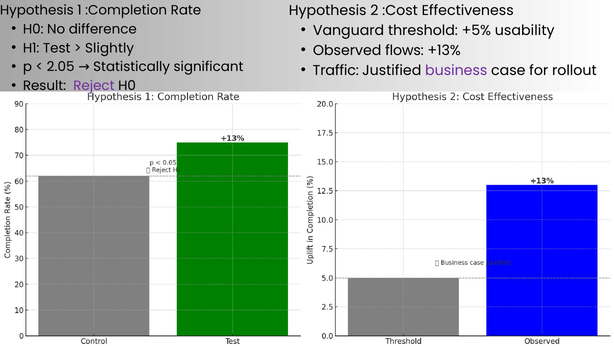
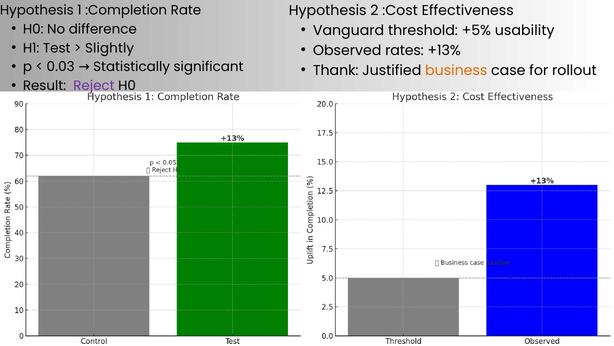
flows: flows -> rates
2.05: 2.05 -> 0.03
Traffic: Traffic -> Thank
business colour: purple -> orange
